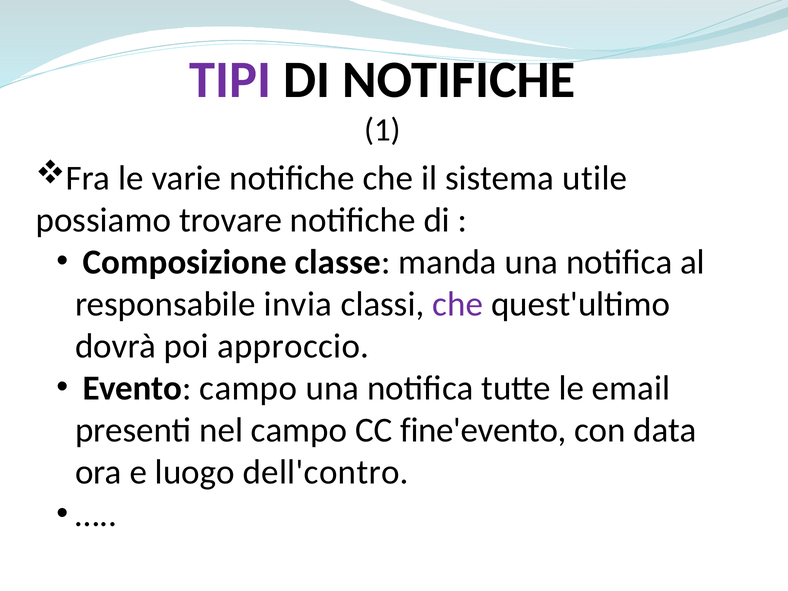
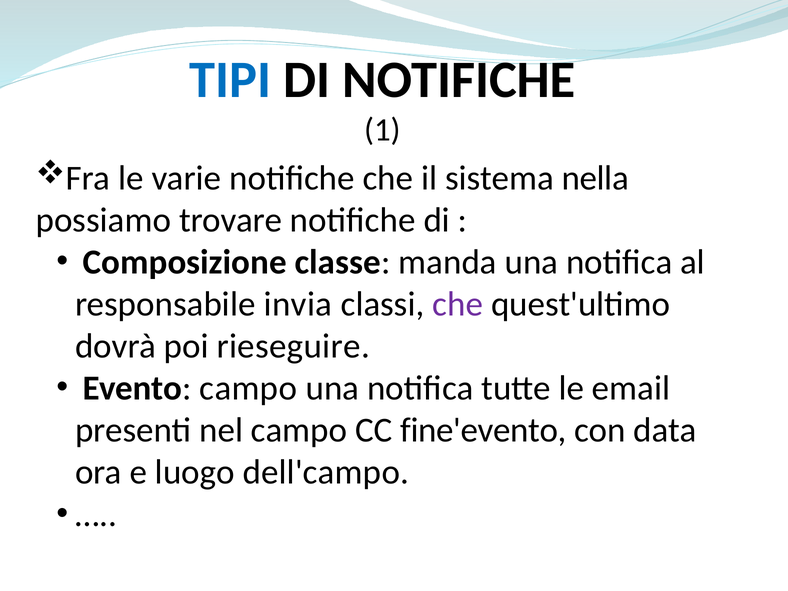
TIPI colour: purple -> blue
utile: utile -> nella
approccio: approccio -> rieseguire
dell'contro: dell'contro -> dell'campo
